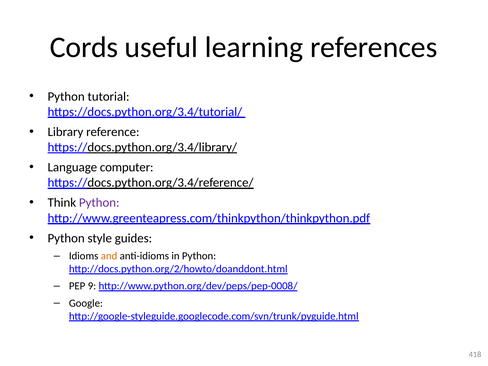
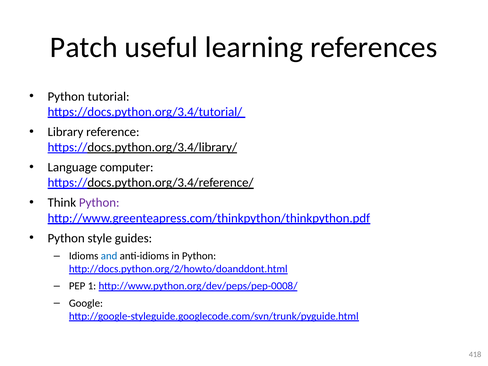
Cords: Cords -> Patch
and colour: orange -> blue
9: 9 -> 1
